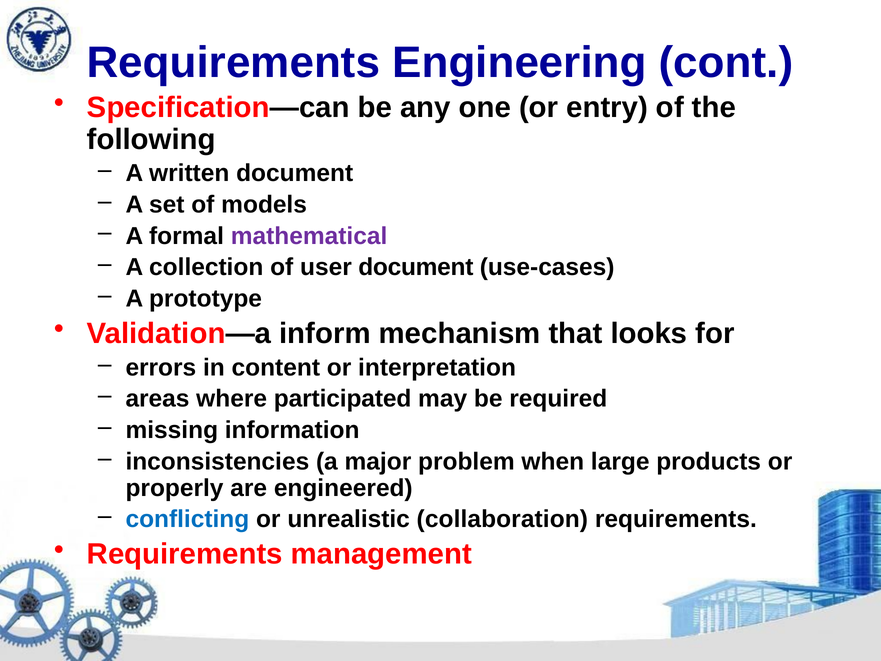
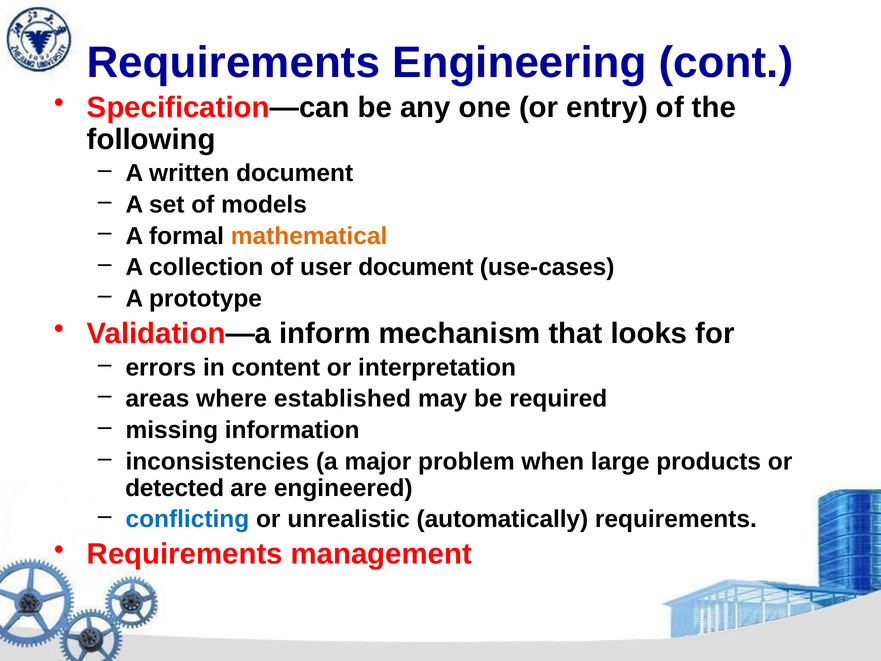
mathematical colour: purple -> orange
participated: participated -> established
properly: properly -> detected
collaboration: collaboration -> automatically
